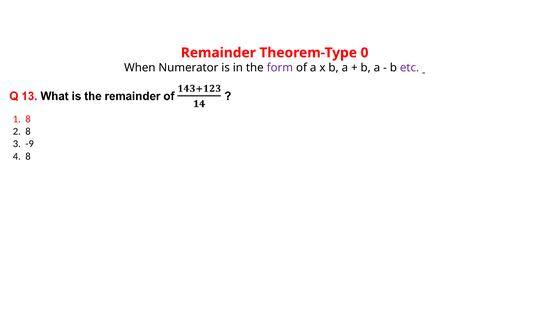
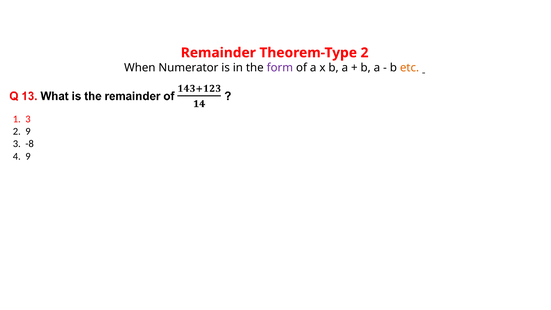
Theorem-Type 0: 0 -> 2
etc colour: purple -> orange
1 8: 8 -> 3
2 8: 8 -> 9
-9: -9 -> -8
4 8: 8 -> 9
